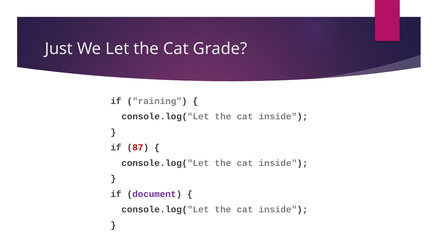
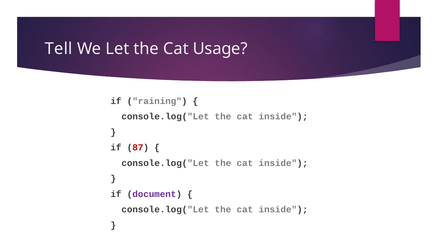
Just: Just -> Tell
Grade: Grade -> Usage
